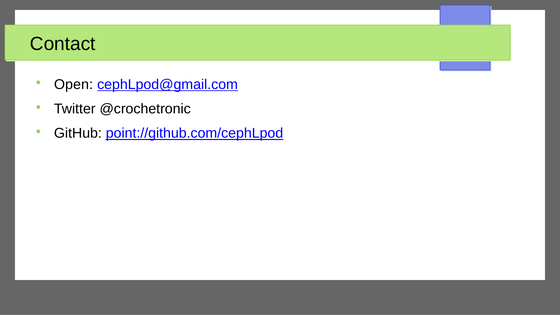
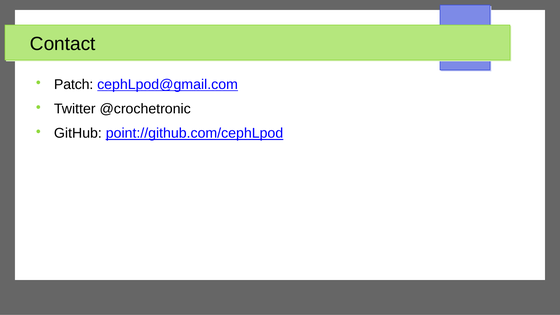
Open: Open -> Patch
